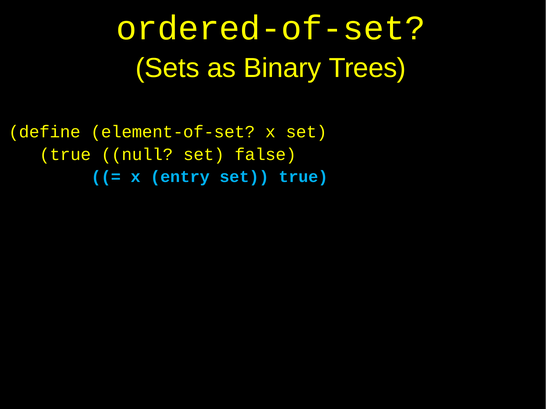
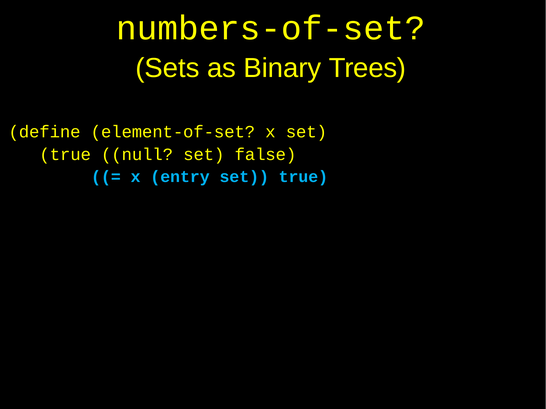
ordered-of-set: ordered-of-set -> numbers-of-set
